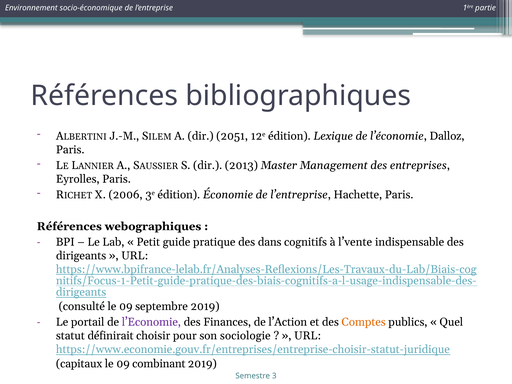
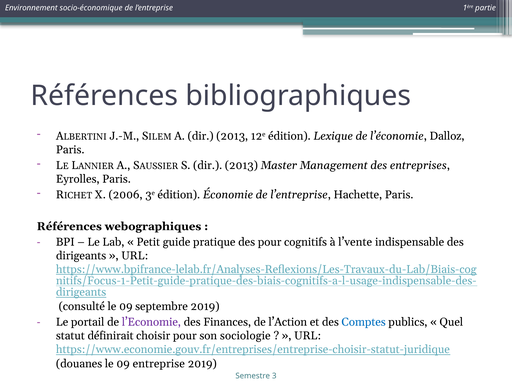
A dir 2051: 2051 -> 2013
des dans: dans -> pour
Comptes colour: orange -> blue
capitaux: capitaux -> douanes
combinant: combinant -> entreprise
